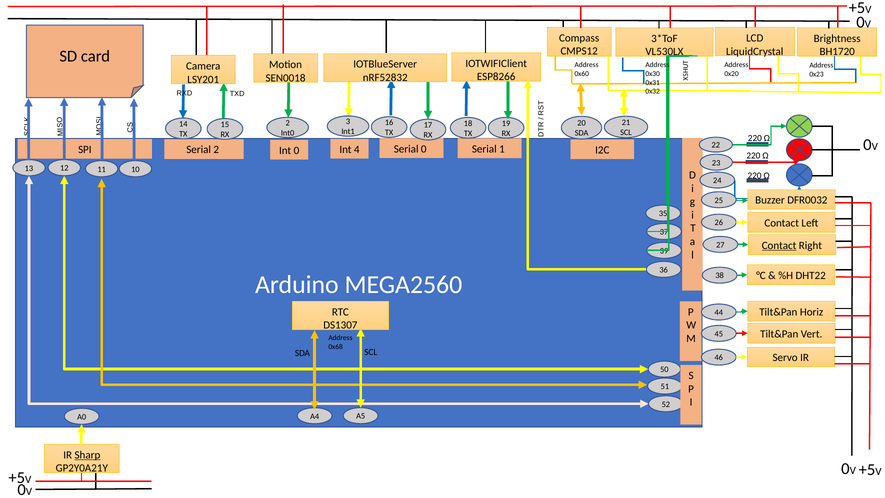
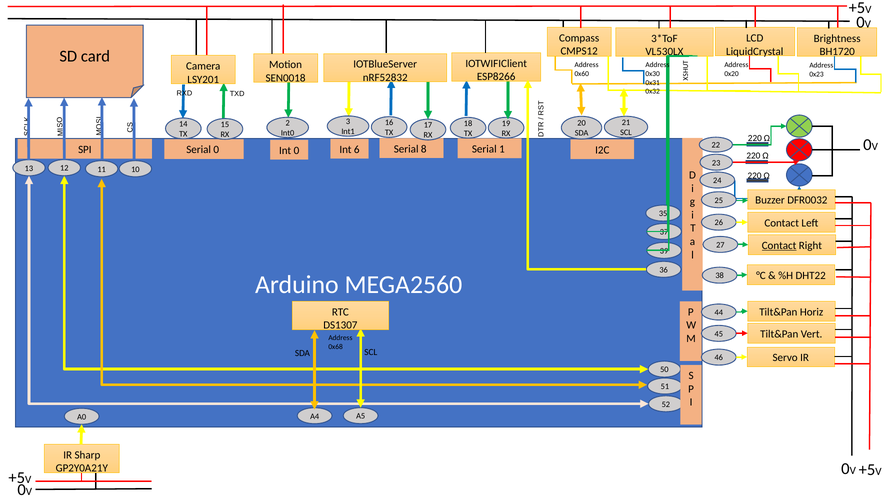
Serial 0: 0 -> 8
4: 4 -> 6
Serial 2: 2 -> 0
Sharp underline: present -> none
